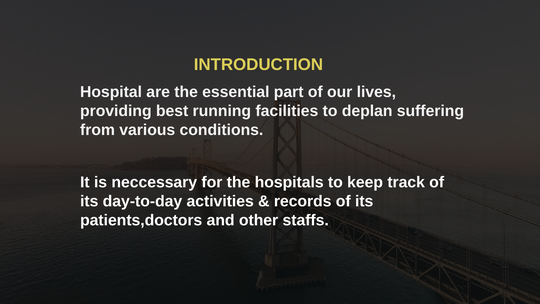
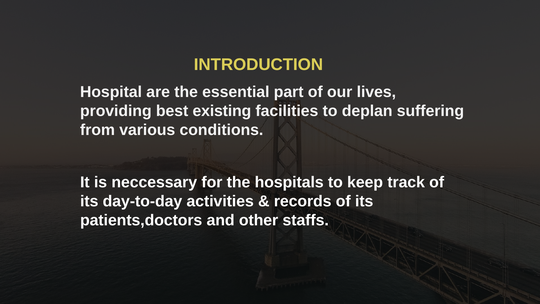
running: running -> existing
